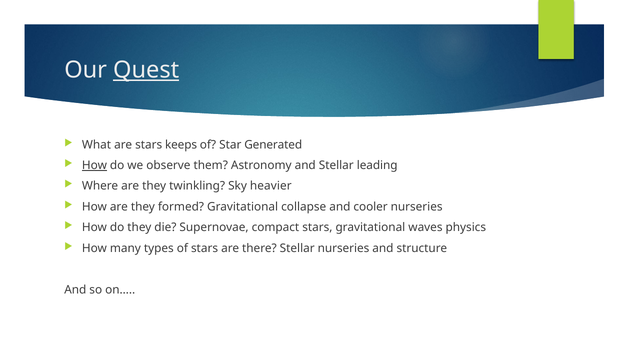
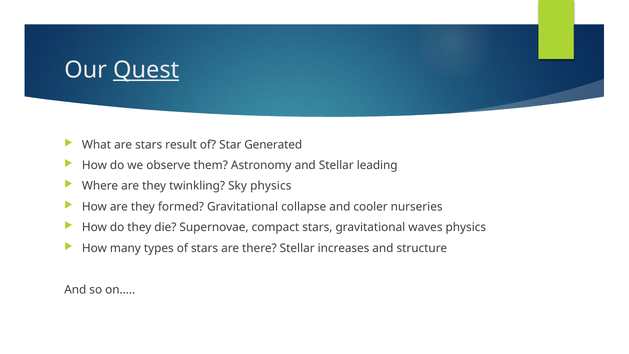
keeps: keeps -> result
How at (94, 165) underline: present -> none
Sky heavier: heavier -> physics
Stellar nurseries: nurseries -> increases
